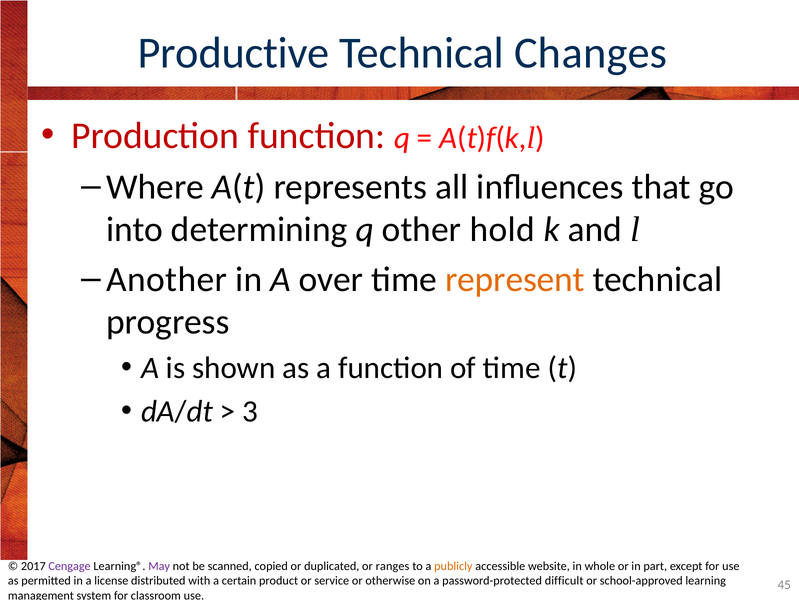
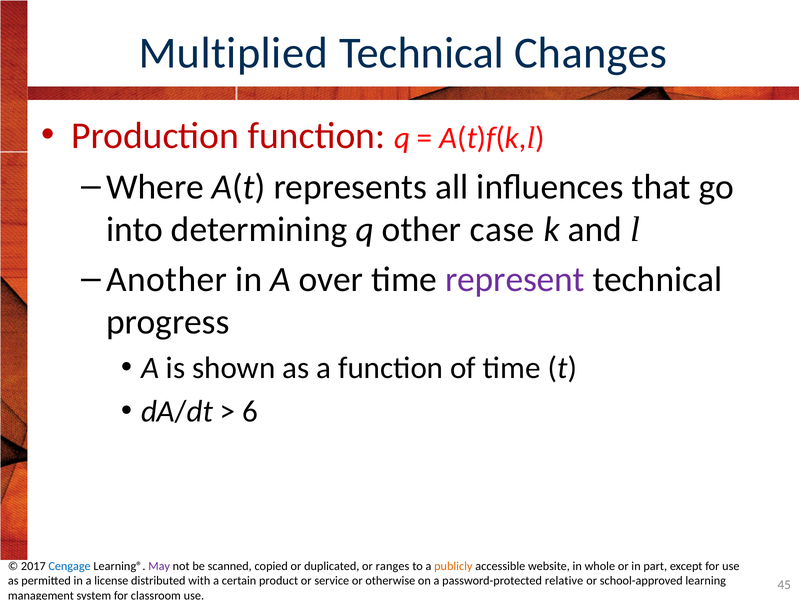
Productive: Productive -> Multiplied
hold: hold -> case
represent colour: orange -> purple
3: 3 -> 6
Cengage colour: purple -> blue
difficult: difficult -> relative
